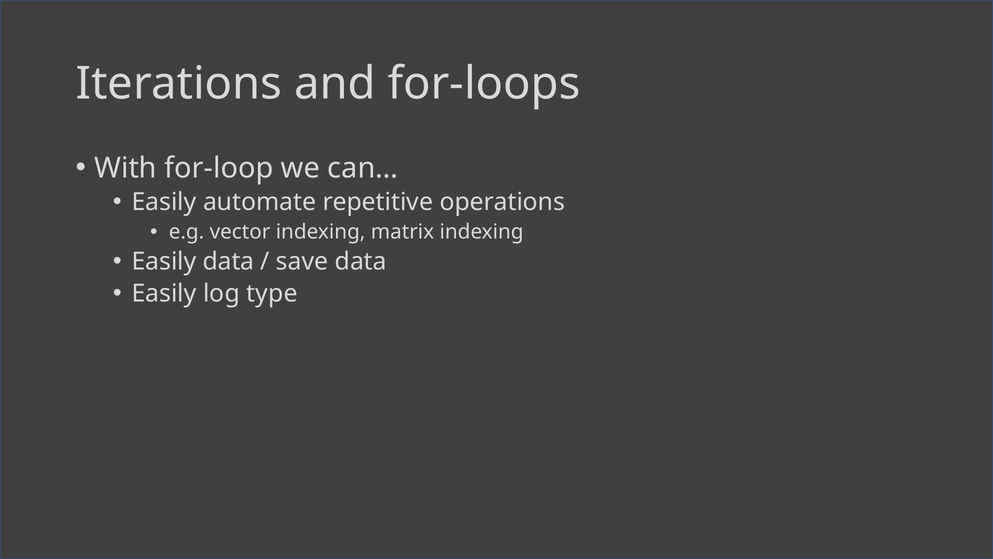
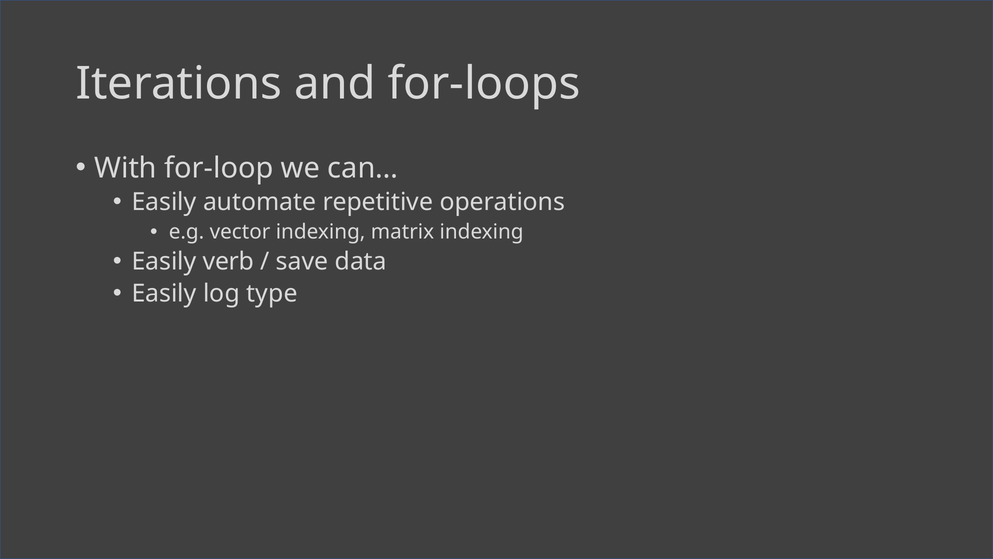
Easily data: data -> verb
